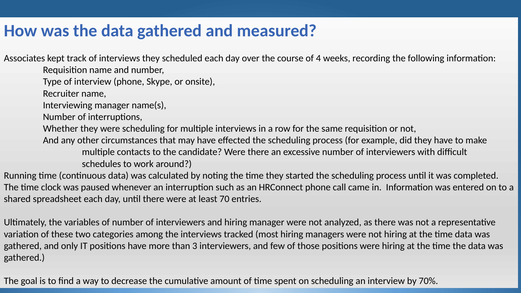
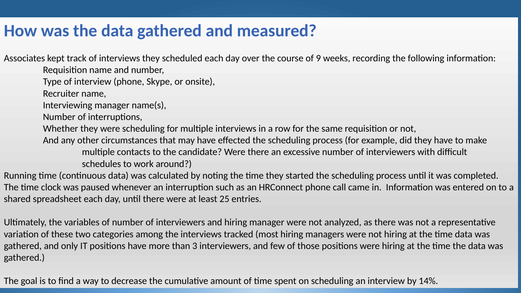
4: 4 -> 9
70: 70 -> 25
70%: 70% -> 14%
